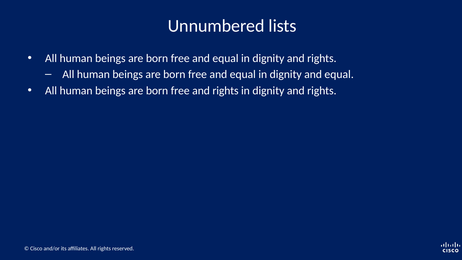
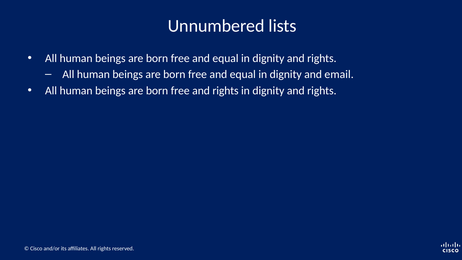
dignity and equal: equal -> email
